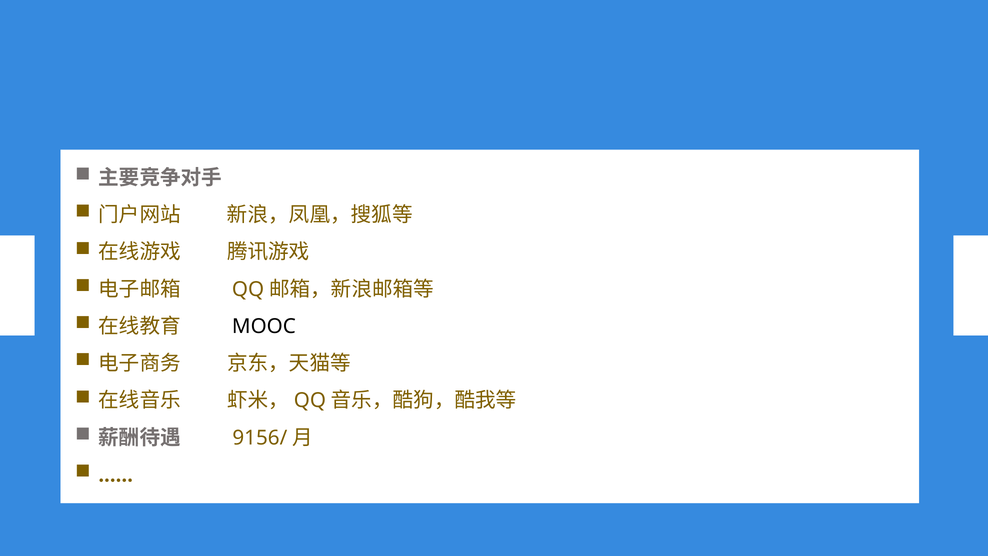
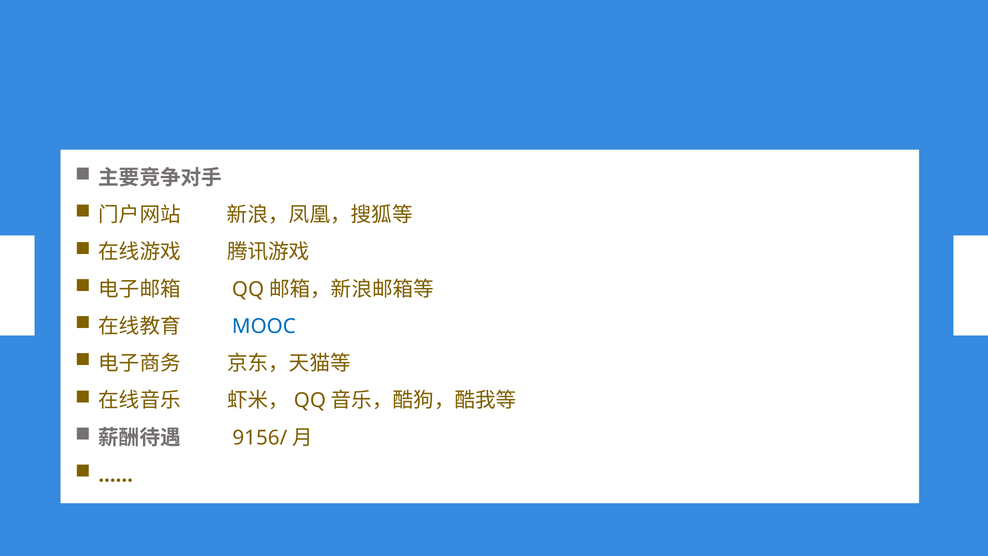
MOOC colour: black -> blue
